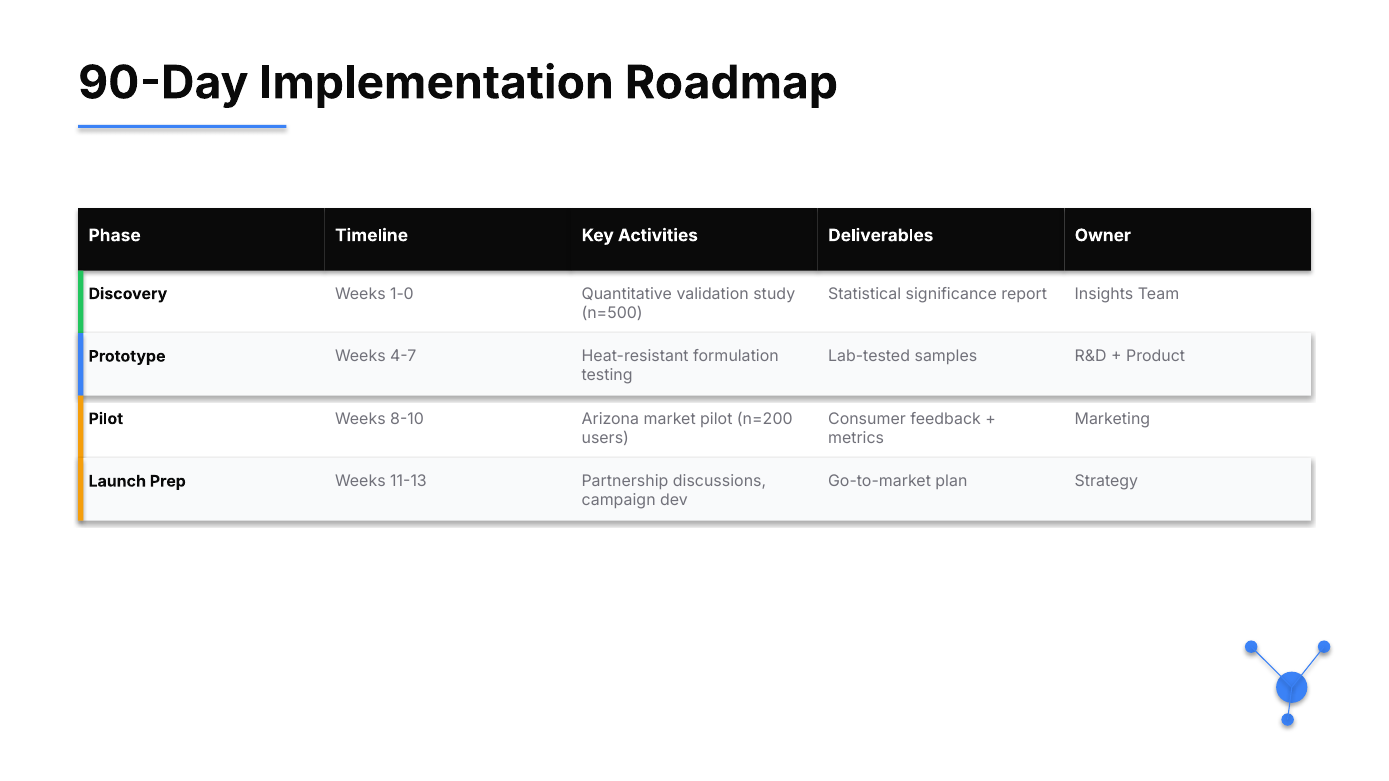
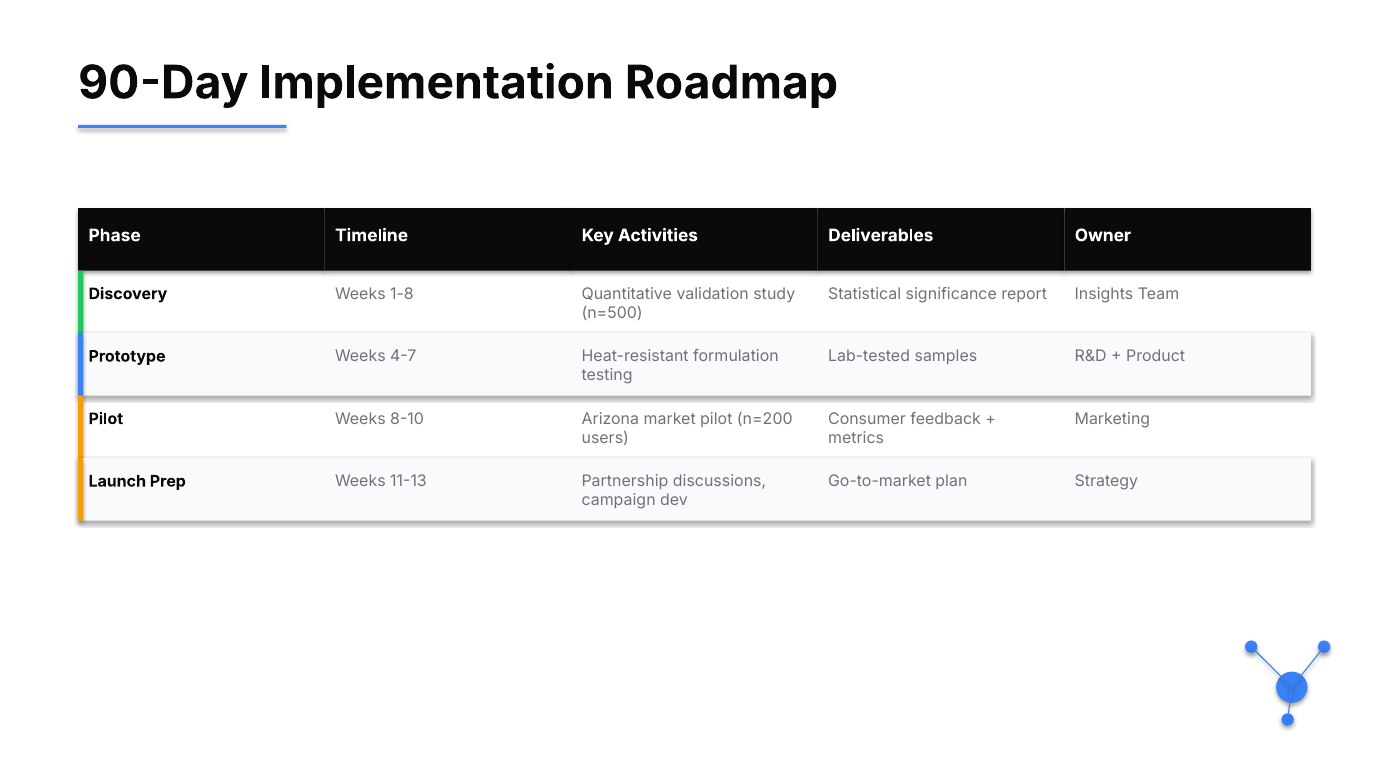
1-0: 1-0 -> 1-8
